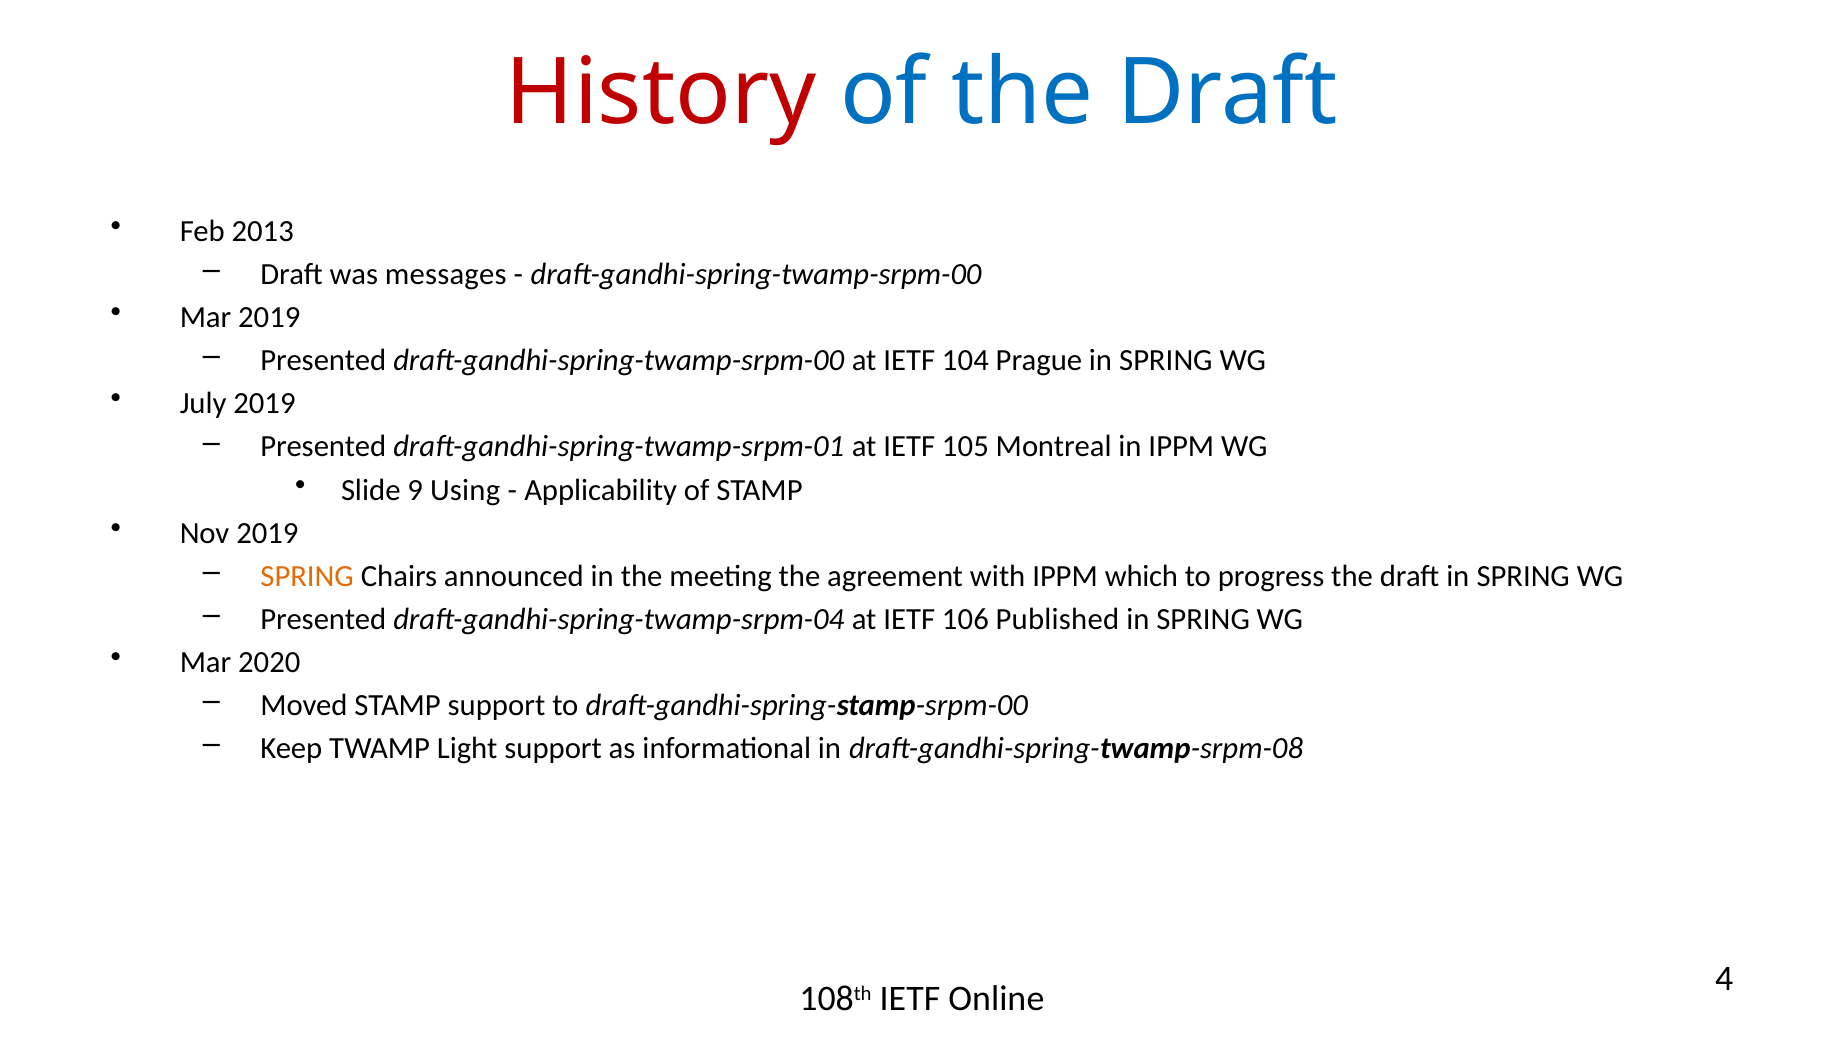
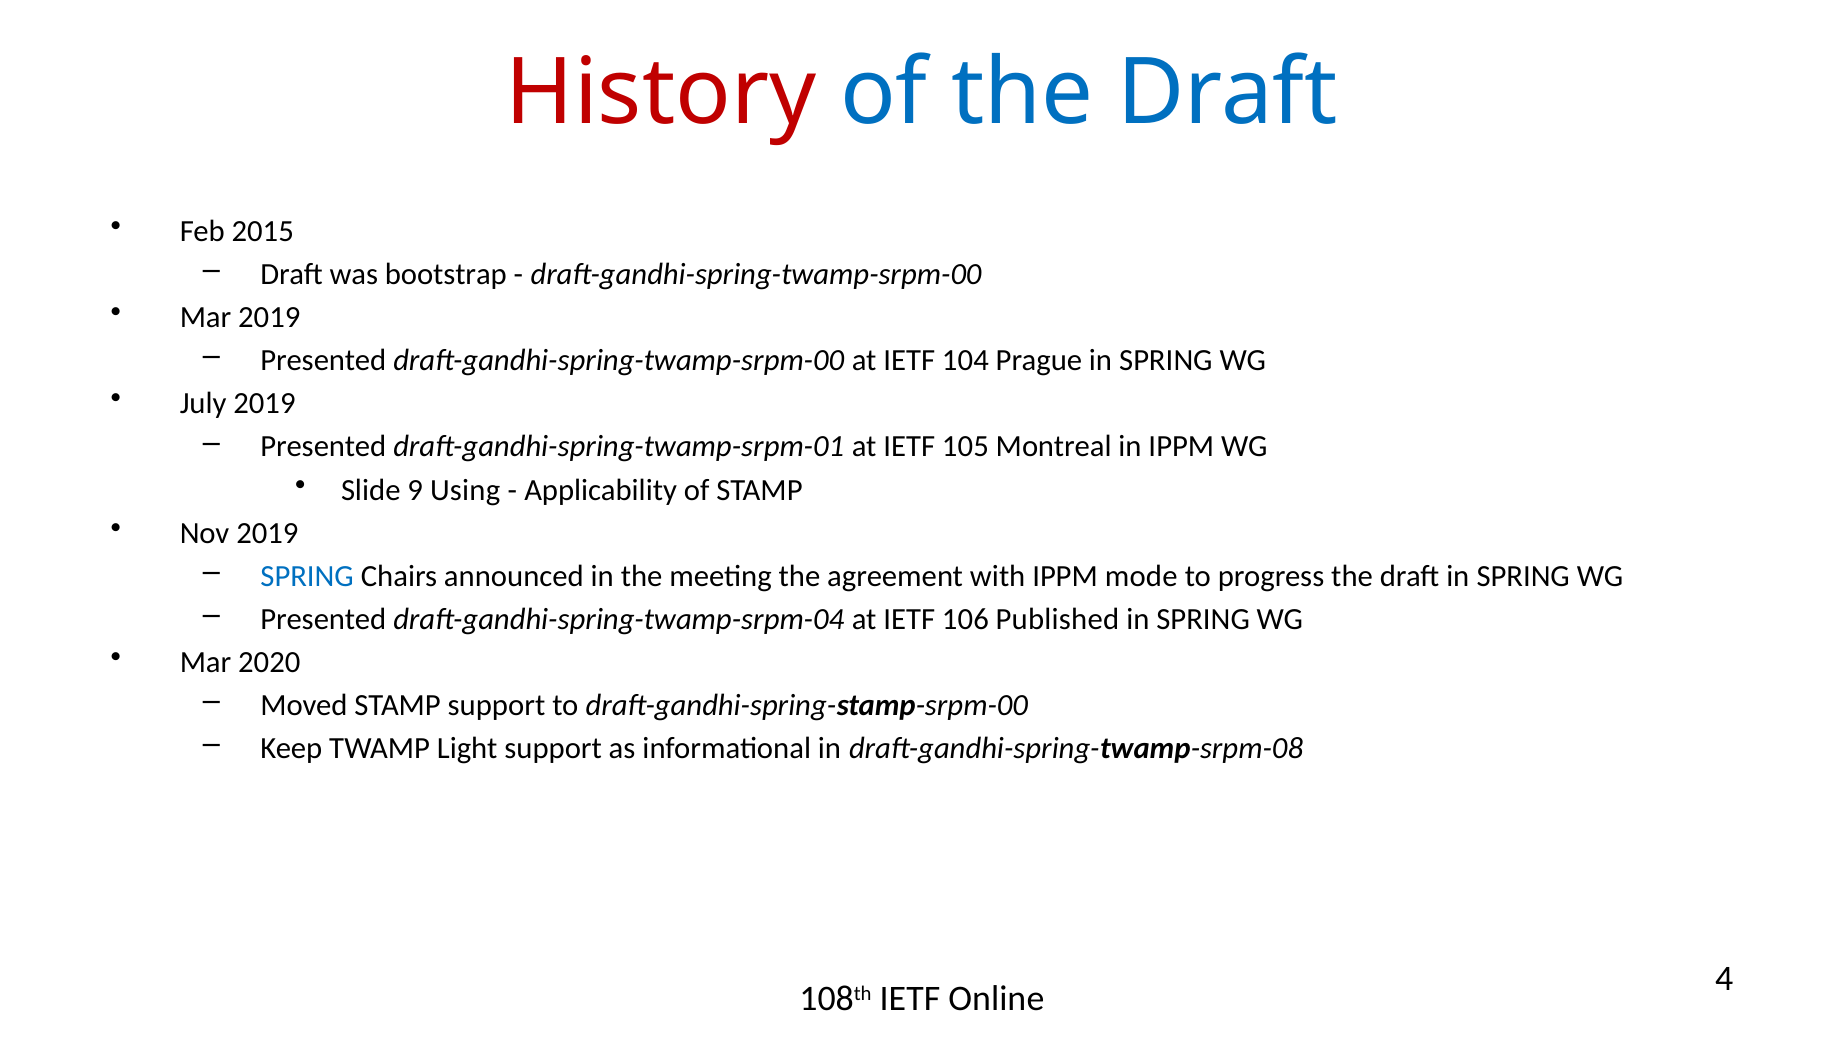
2013: 2013 -> 2015
messages: messages -> bootstrap
SPRING at (307, 576) colour: orange -> blue
which: which -> mode
